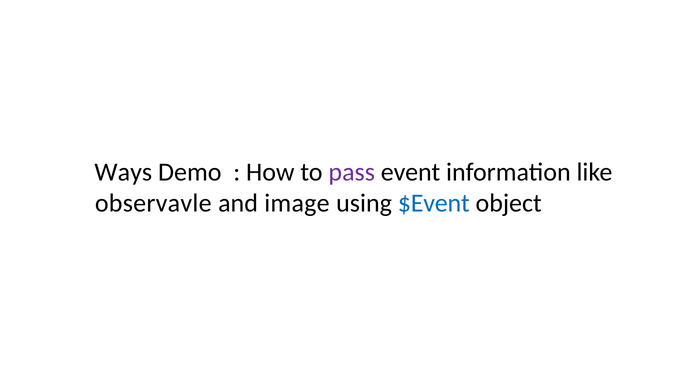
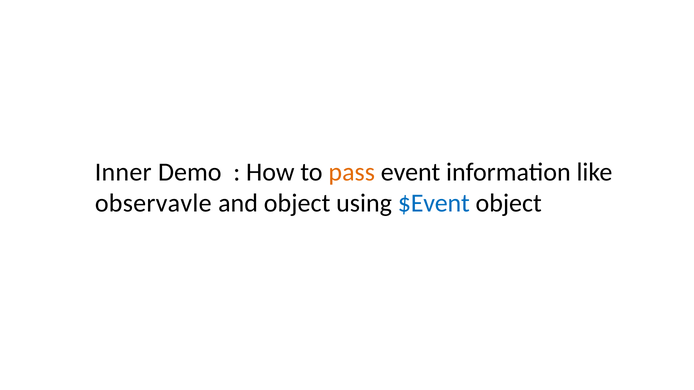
Ways: Ways -> Inner
pass colour: purple -> orange
and image: image -> object
